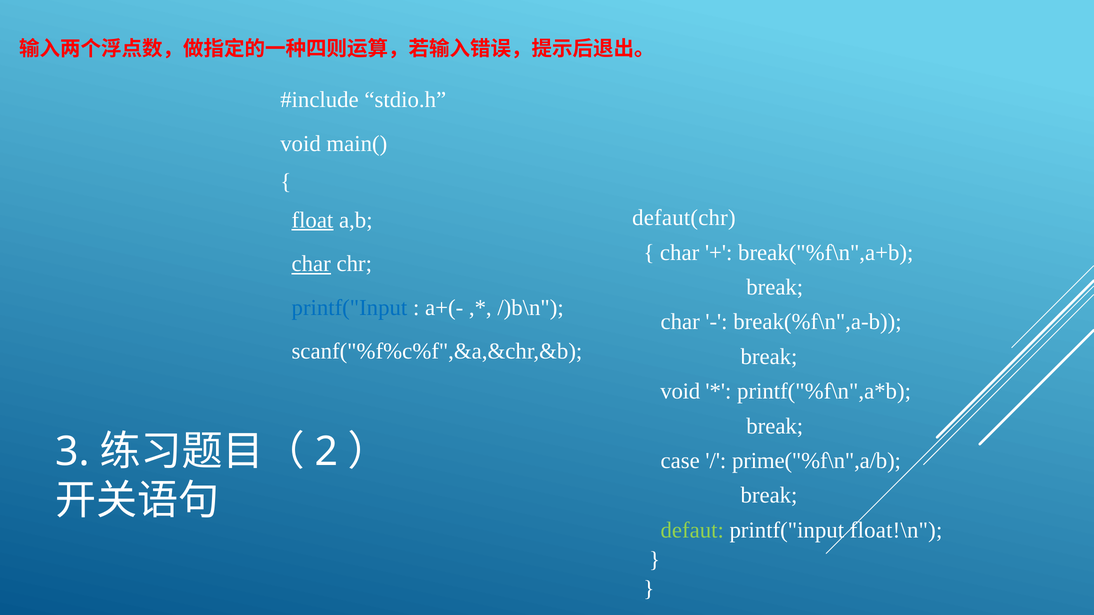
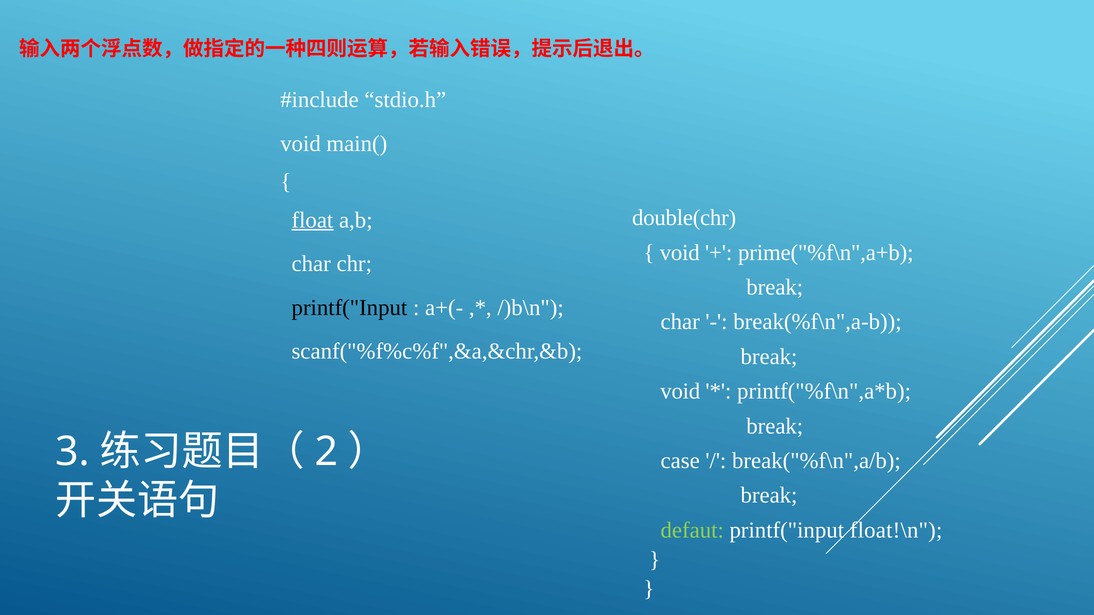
defaut(chr: defaut(chr -> double(chr
char at (680, 253): char -> void
break("%f\n",a+b: break("%f\n",a+b -> prime("%f\n",a+b
char at (311, 264) underline: present -> none
printf("Input at (349, 308) colour: blue -> black
prime("%f\n",a/b: prime("%f\n",a/b -> break("%f\n",a/b
